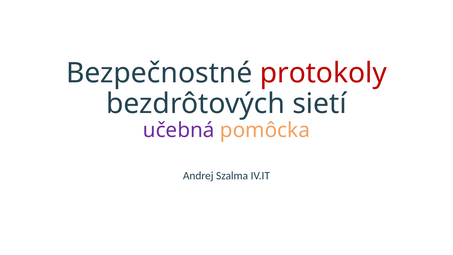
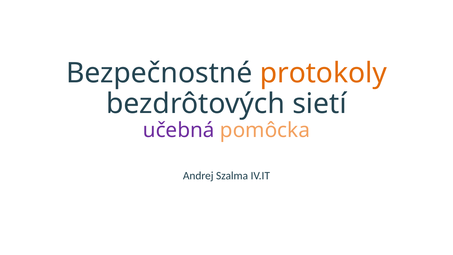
protokoly colour: red -> orange
